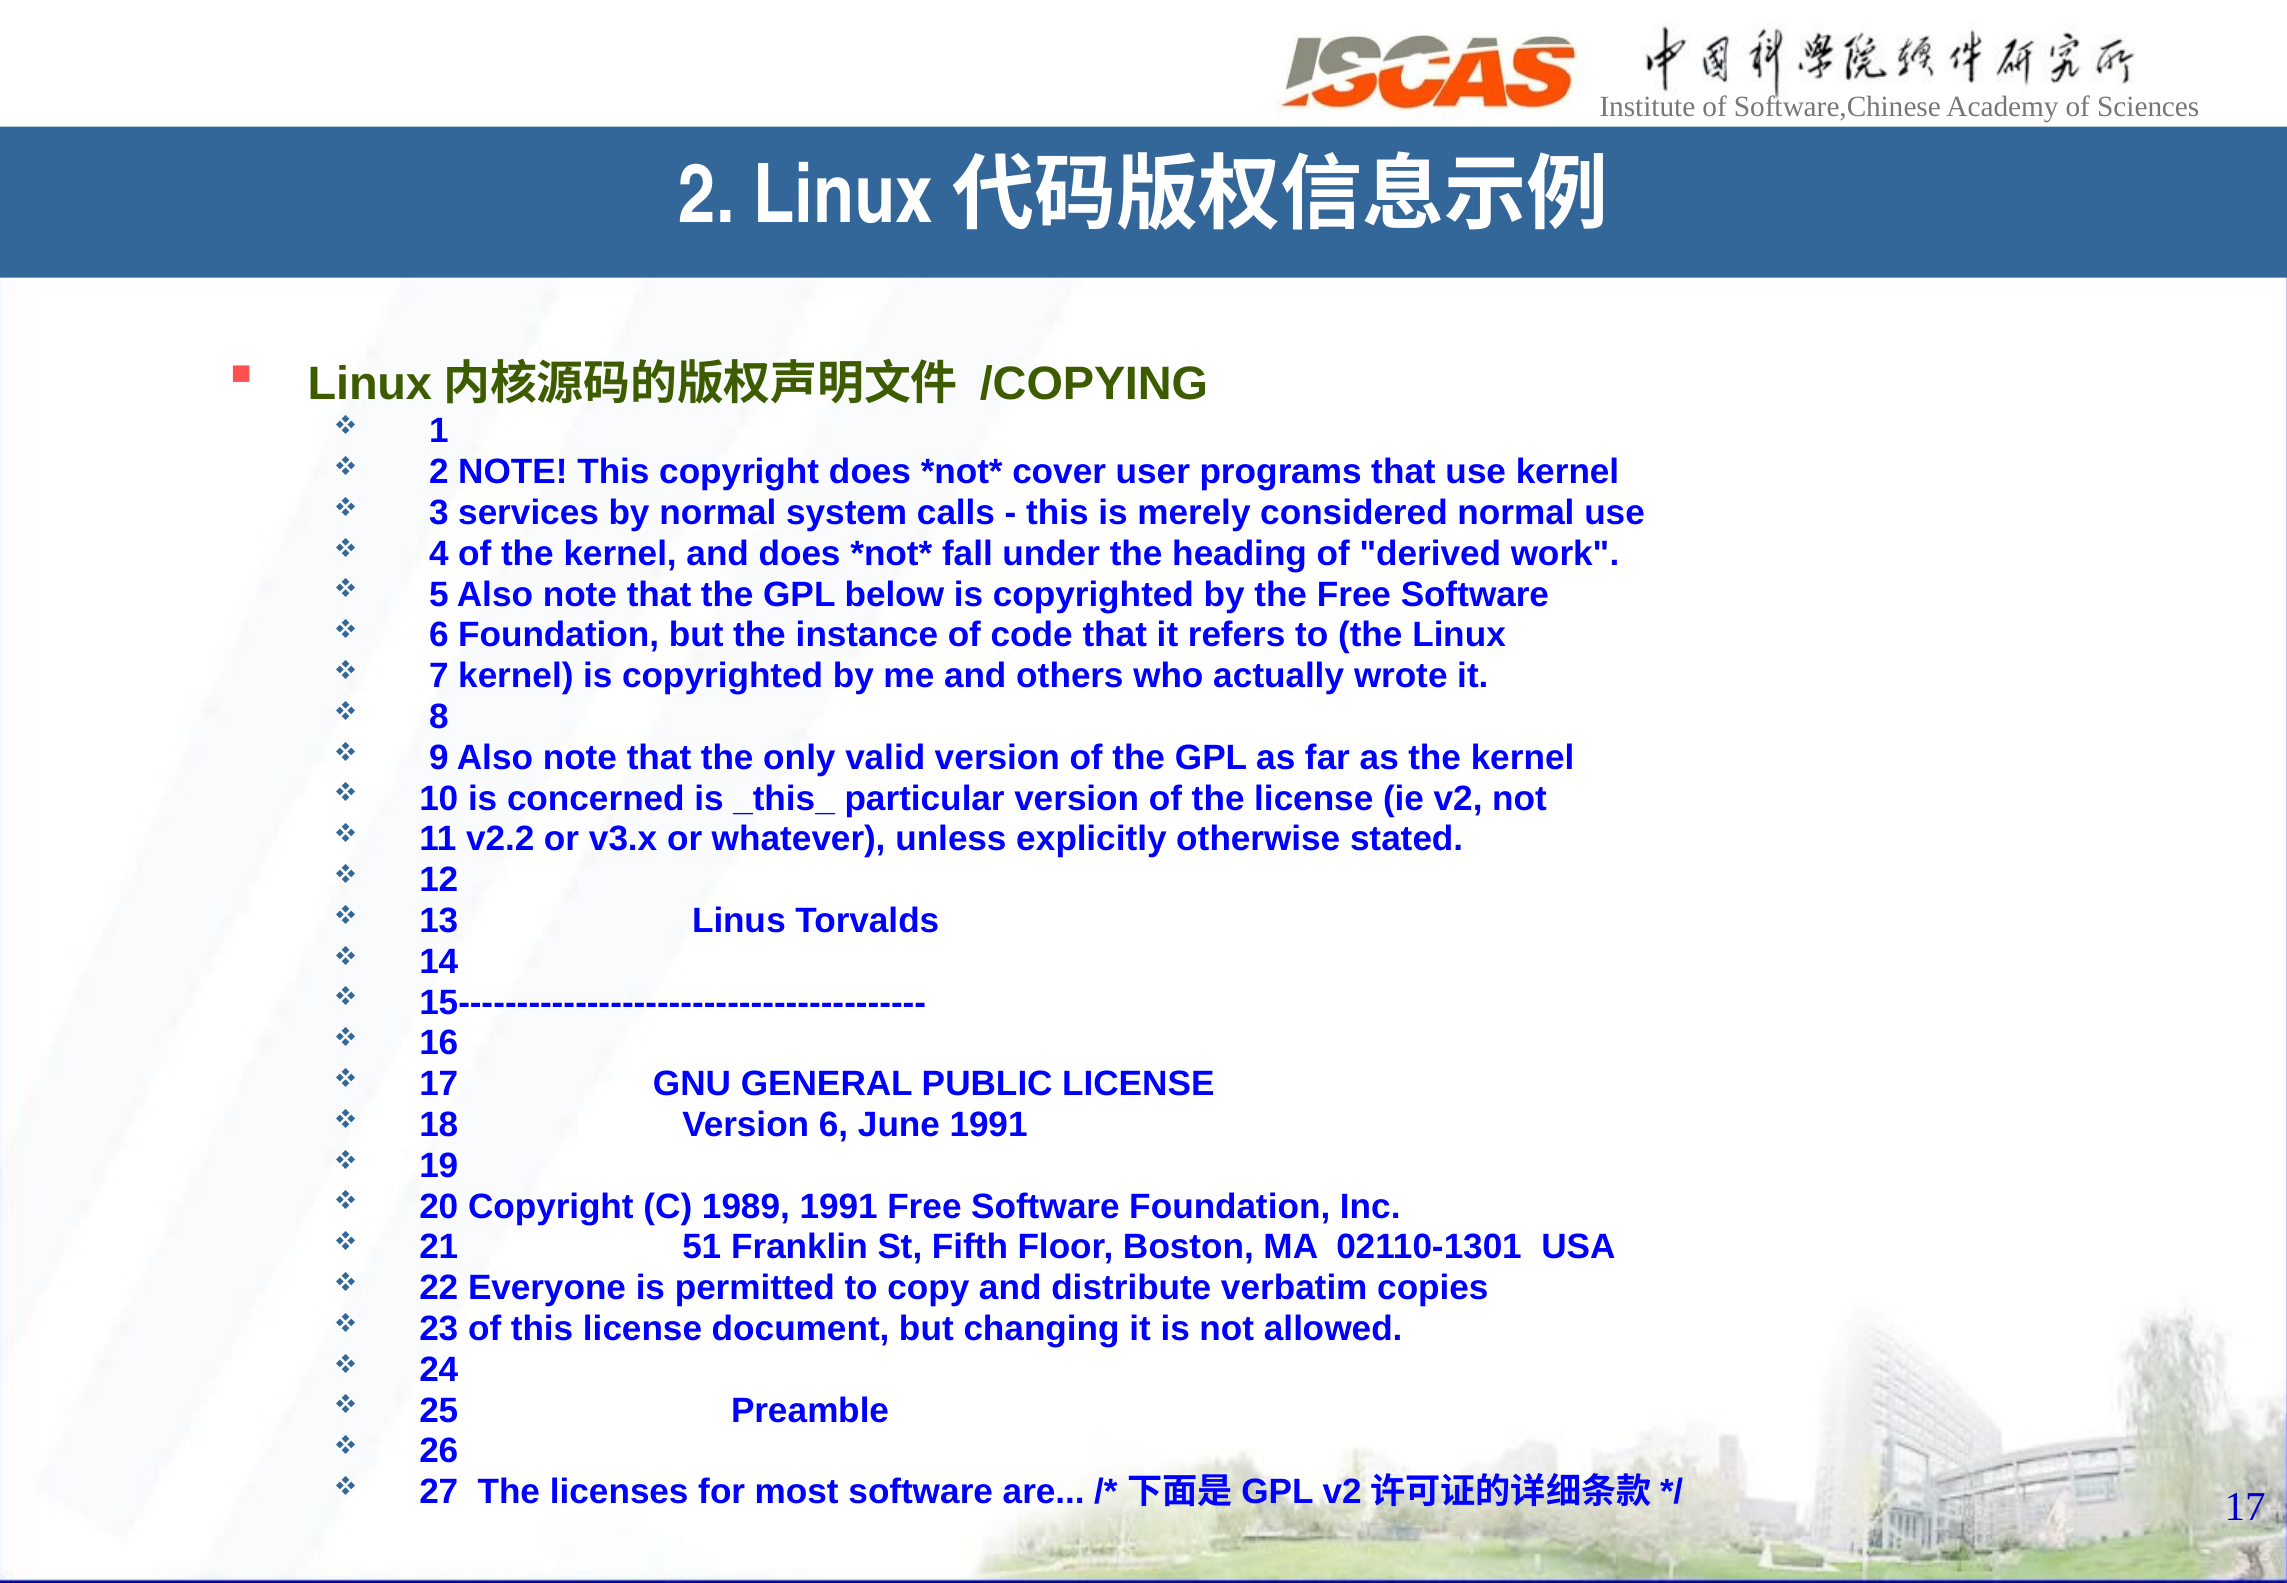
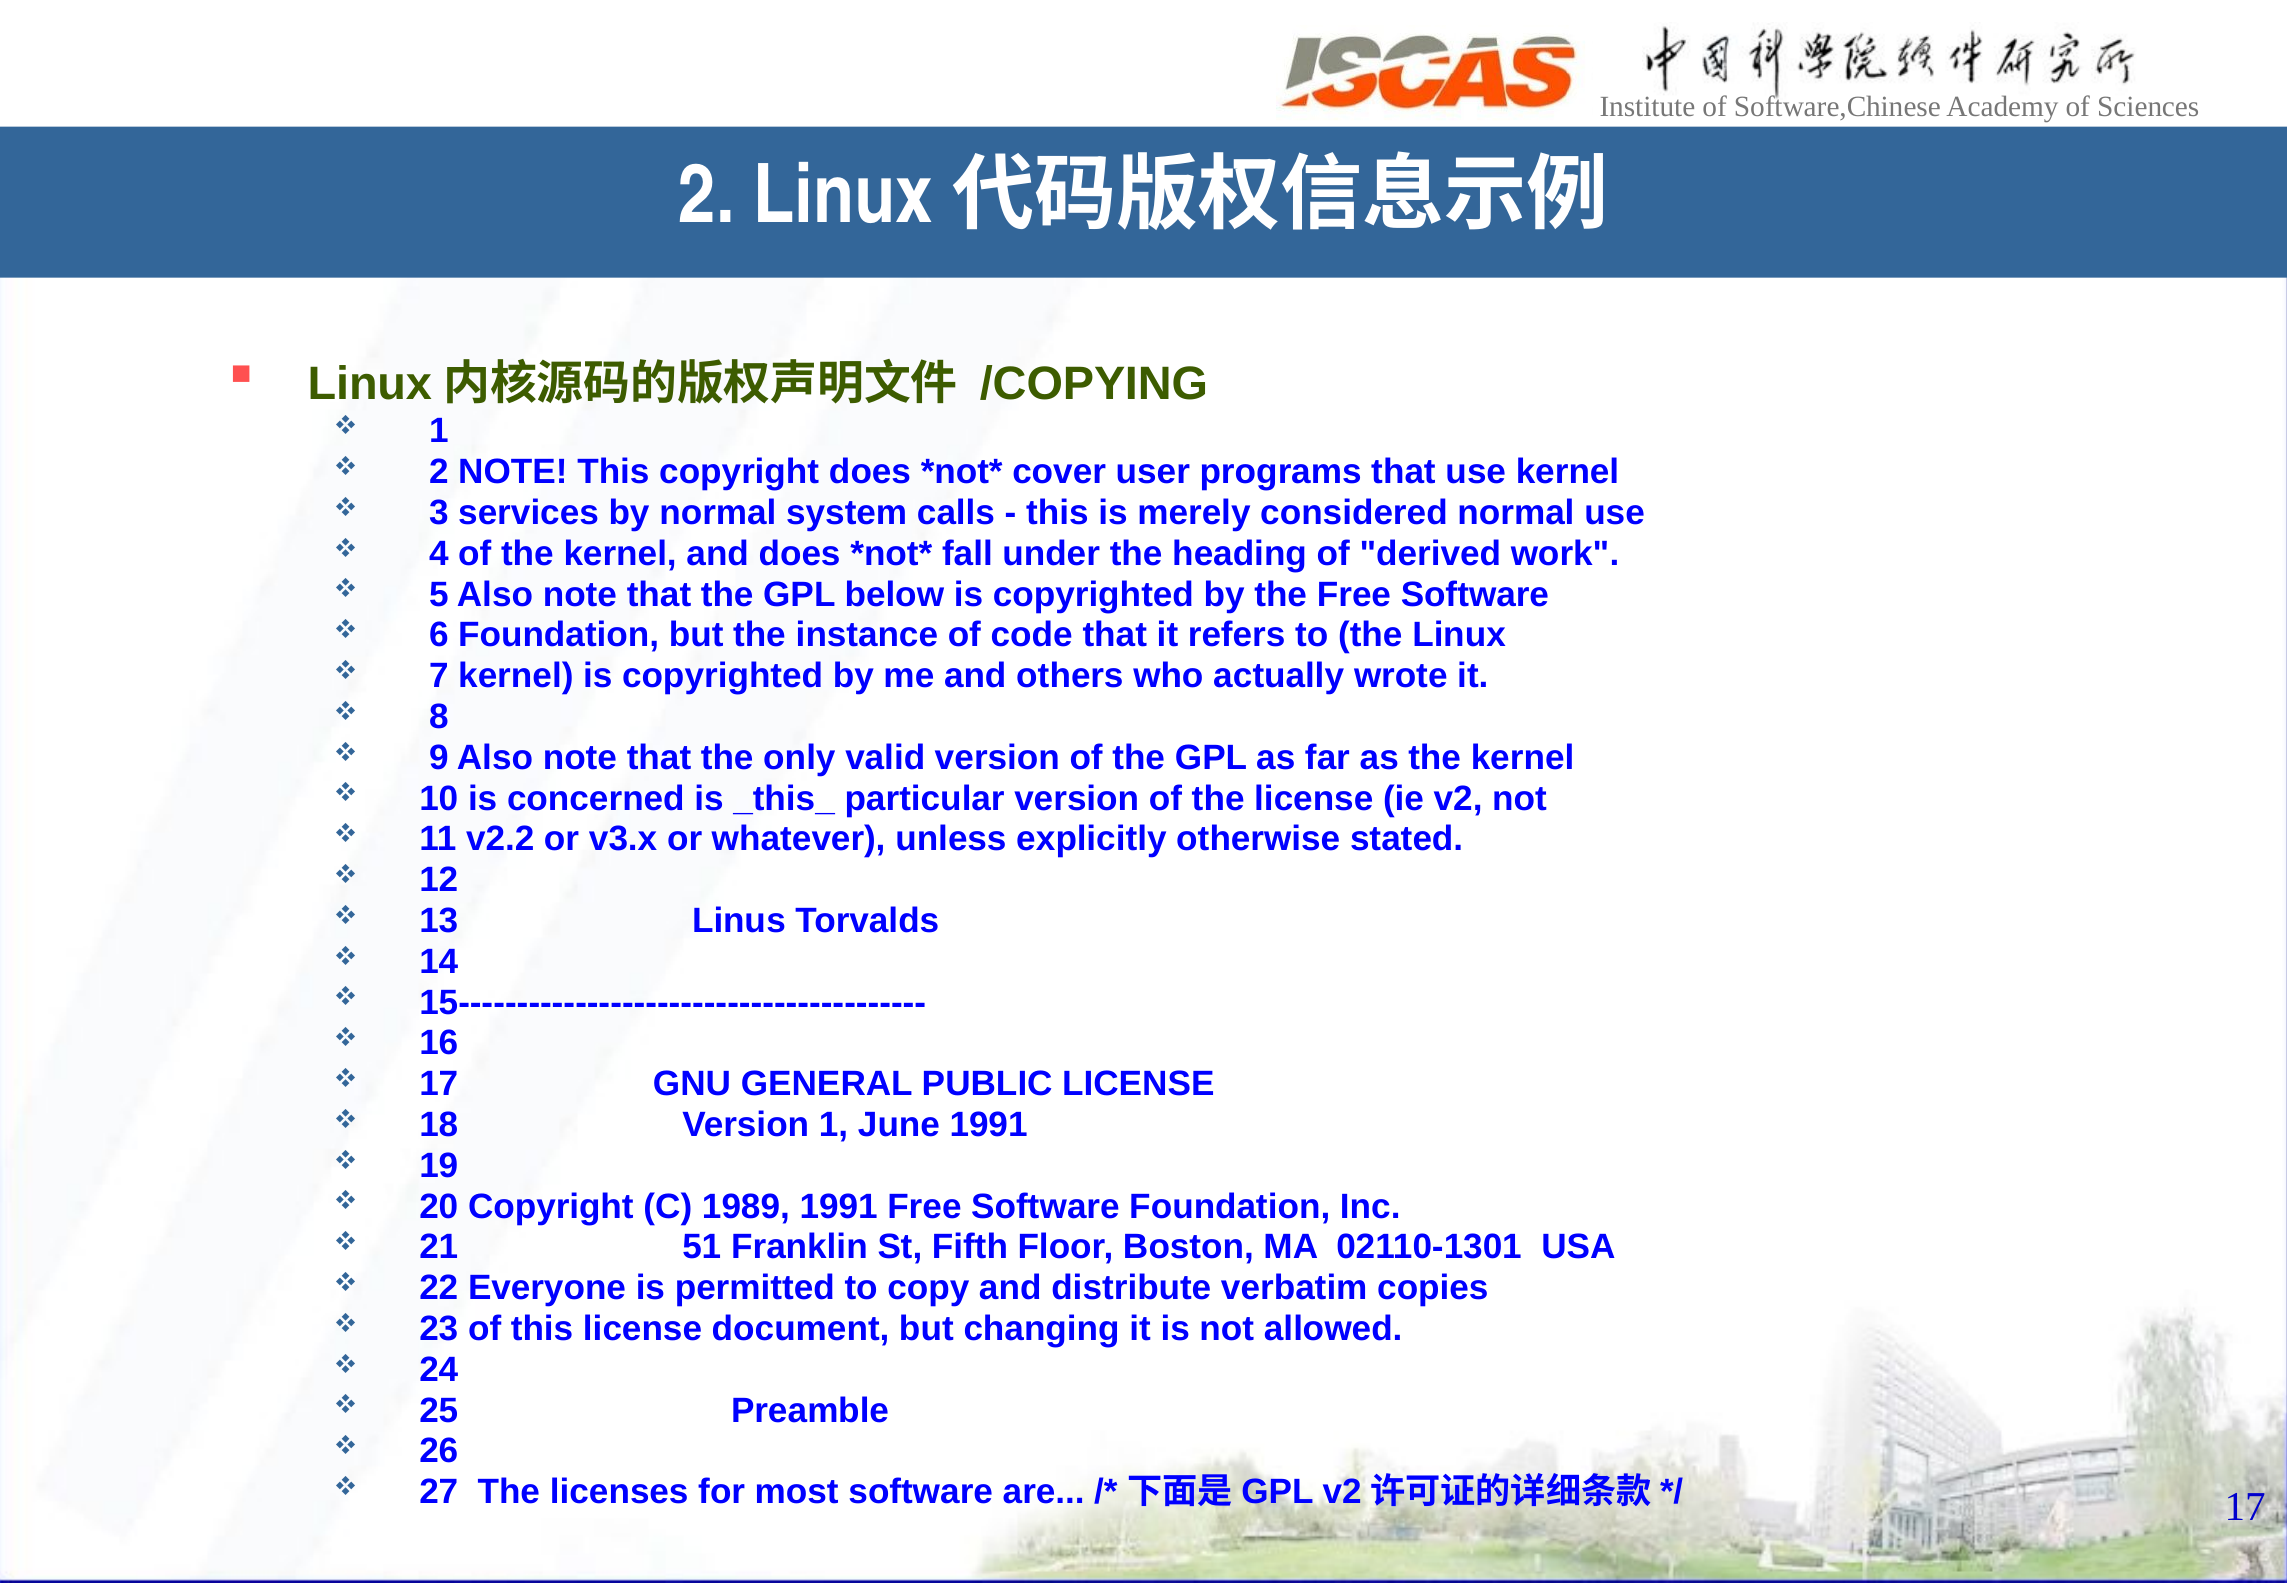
Version 6: 6 -> 1
